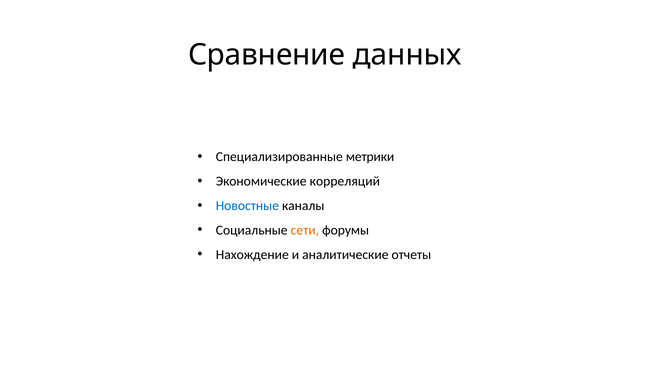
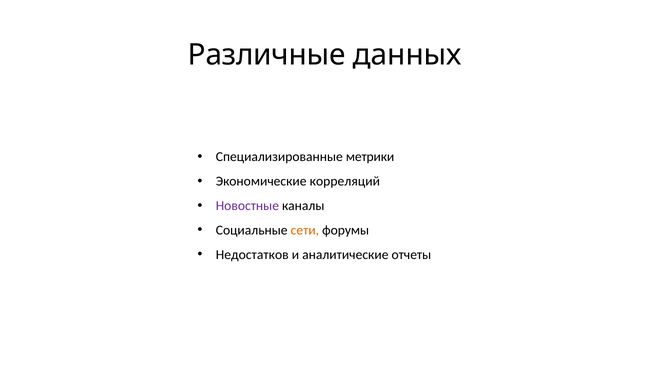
Сравнение: Сравнение -> Различные
Новостные colour: blue -> purple
Нахождение: Нахождение -> Недостатков
